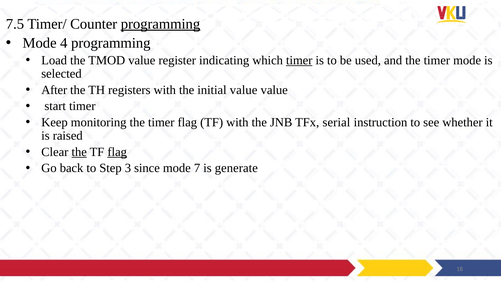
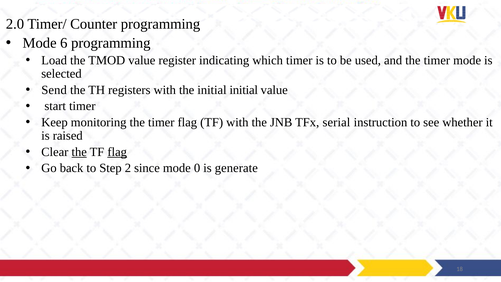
7.5: 7.5 -> 2.0
programming at (160, 24) underline: present -> none
4: 4 -> 6
timer at (299, 60) underline: present -> none
After: After -> Send
initial value: value -> initial
3: 3 -> 2
7: 7 -> 0
